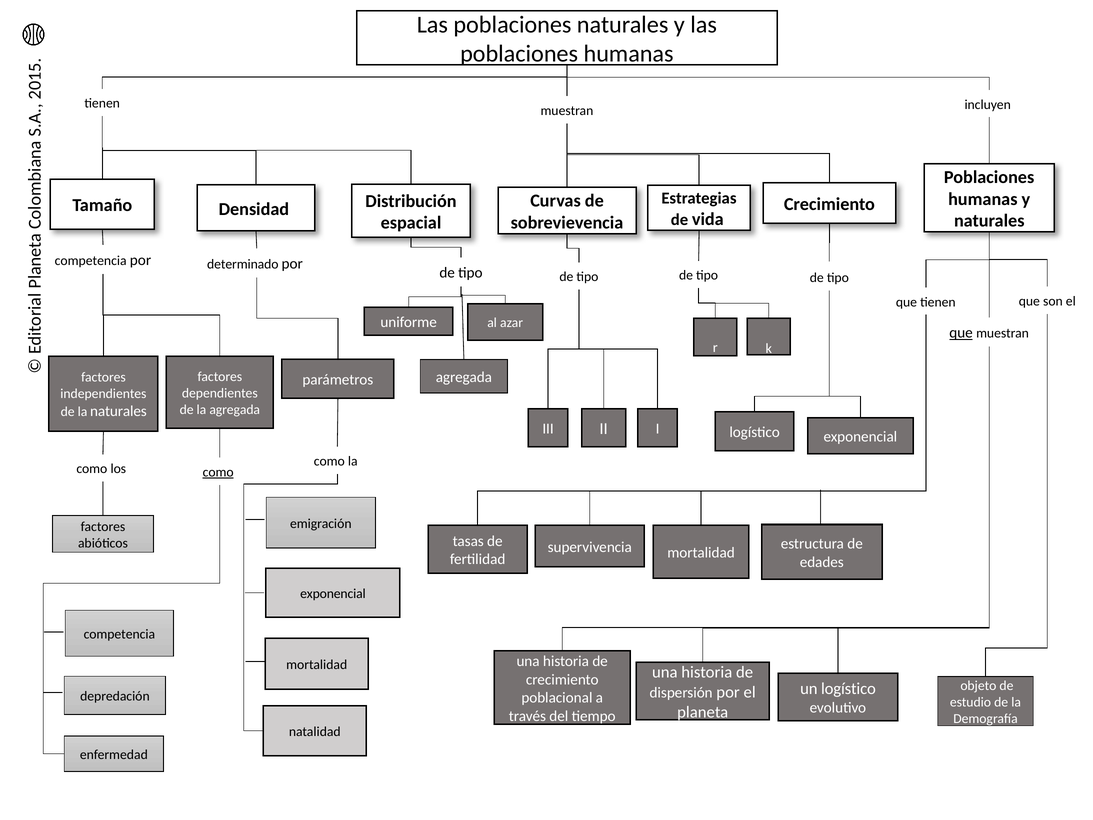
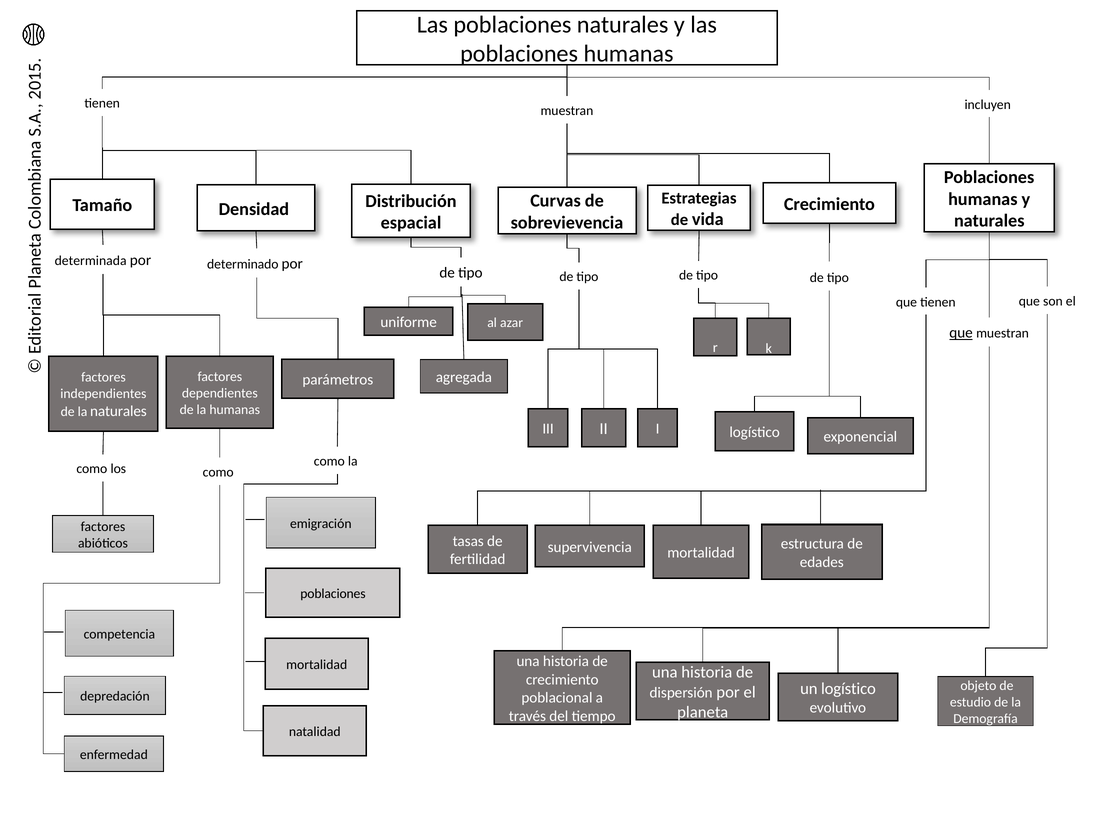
competencia at (91, 261): competencia -> determinada
la agregada: agregada -> humanas
como at (218, 472) underline: present -> none
exponencial at (333, 594): exponencial -> poblaciones
